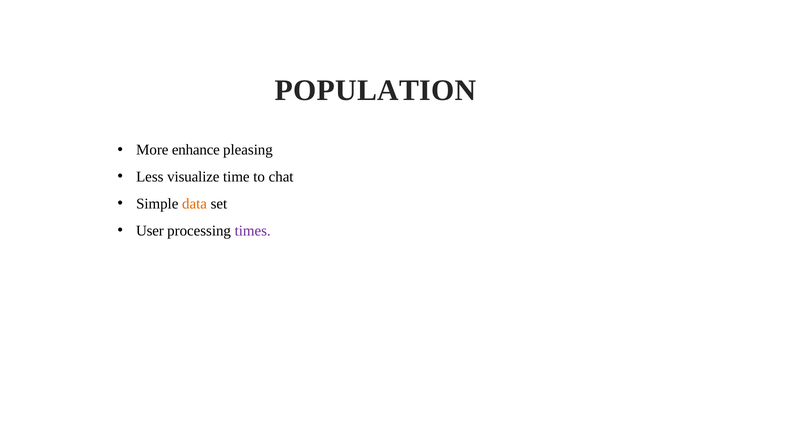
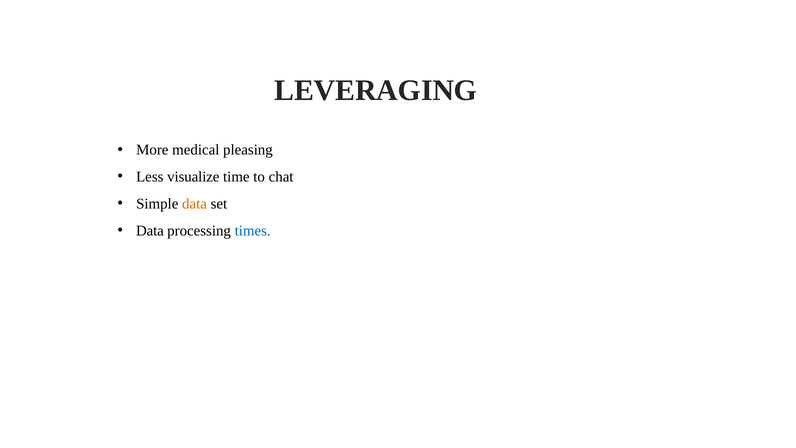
POPULATION: POPULATION -> LEVERAGING
enhance: enhance -> medical
User at (150, 230): User -> Data
times colour: purple -> blue
